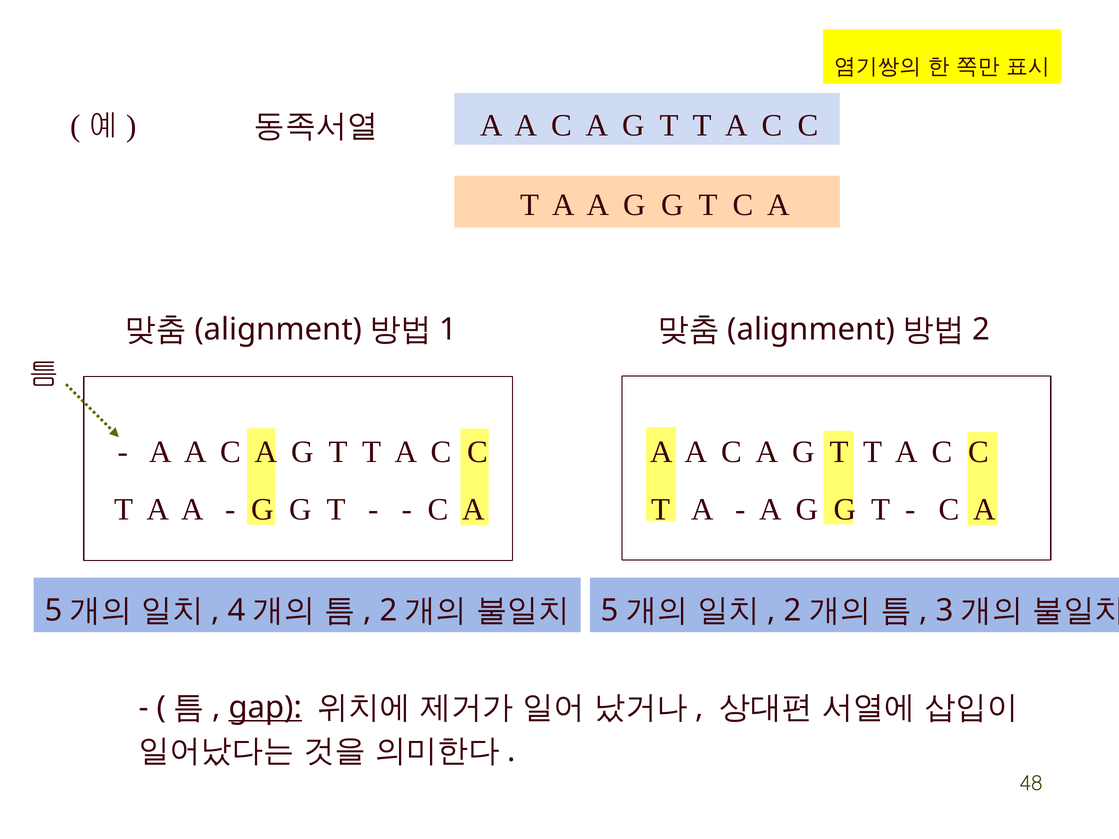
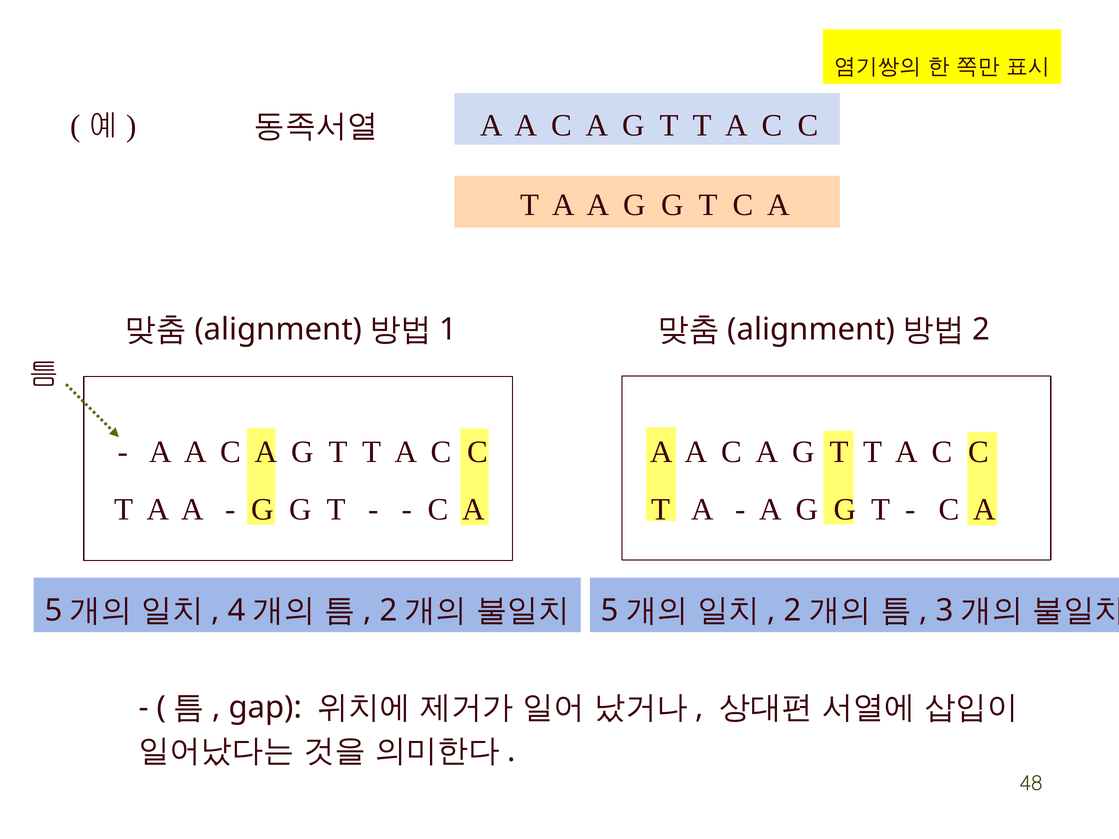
gap underline: present -> none
